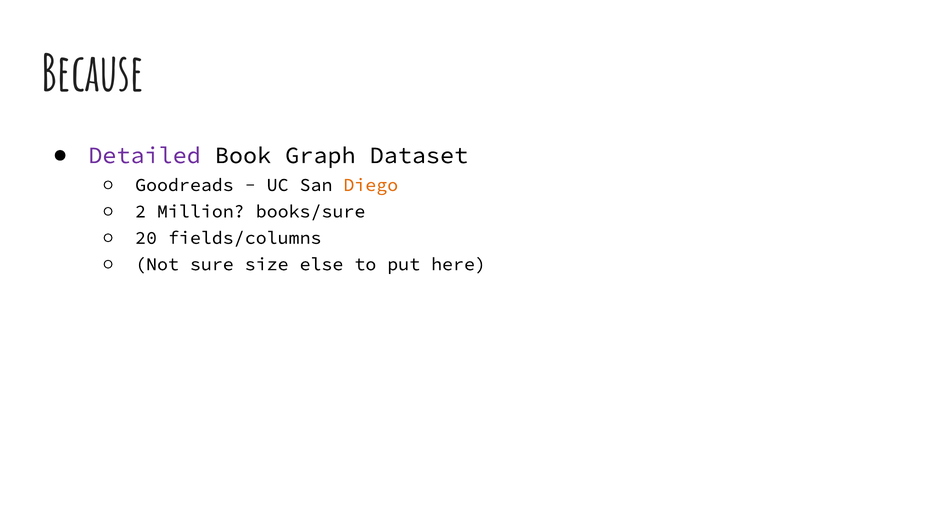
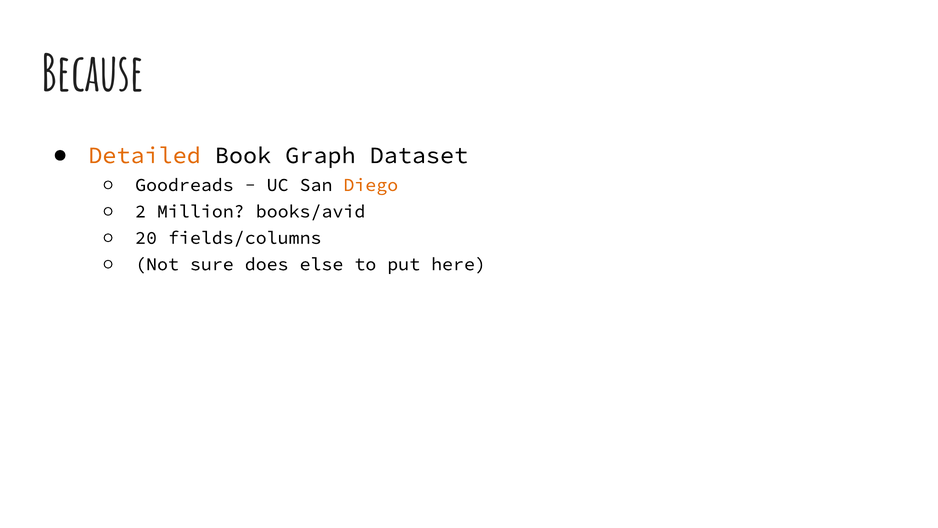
Detailed colour: purple -> orange
books/sure: books/sure -> books/avid
size: size -> does
